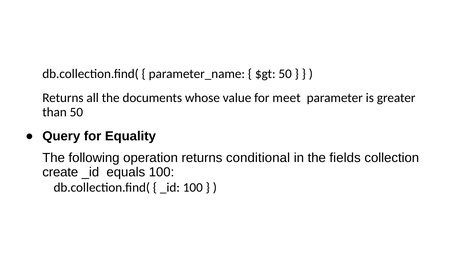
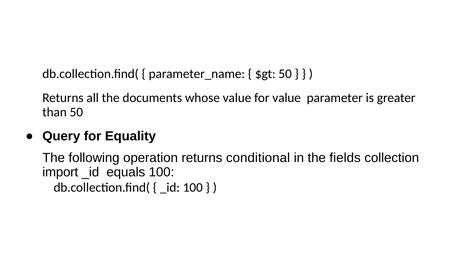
for meet: meet -> value
create: create -> import
